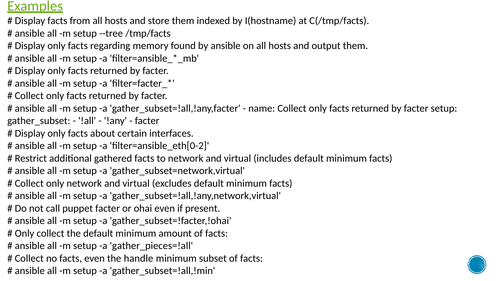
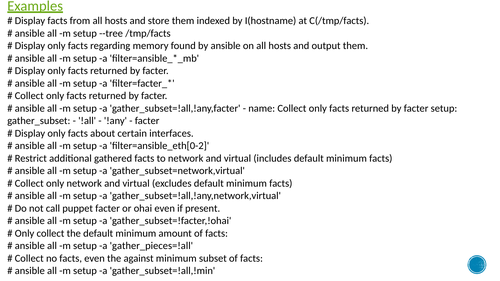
handle: handle -> against
